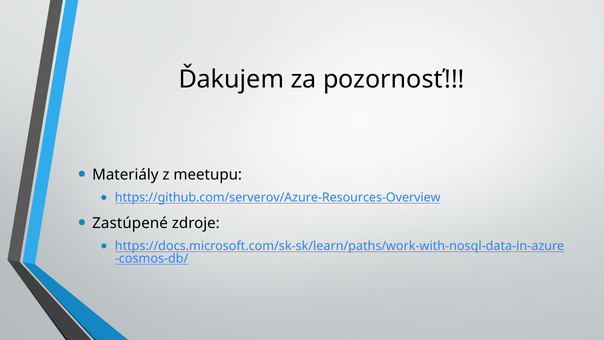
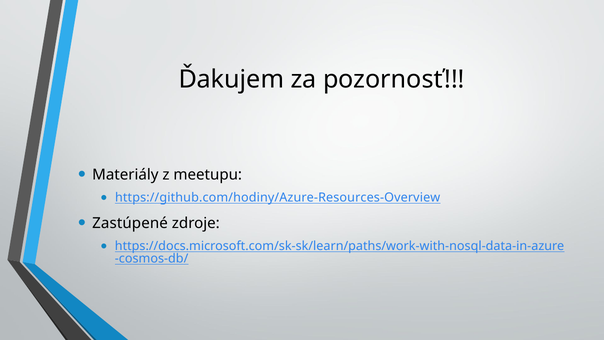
https://github.com/serverov/Azure-Resources-Overview: https://github.com/serverov/Azure-Resources-Overview -> https://github.com/hodiny/Azure-Resources-Overview
